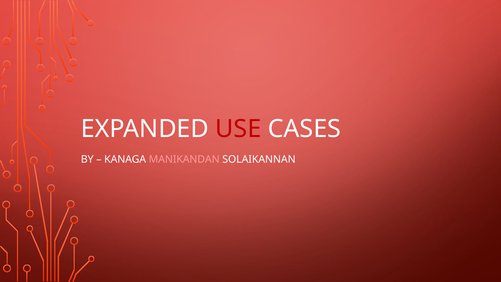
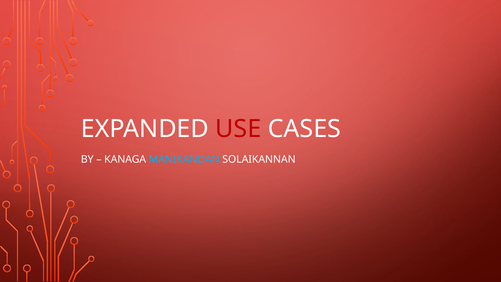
MANIKANDAN colour: pink -> light blue
